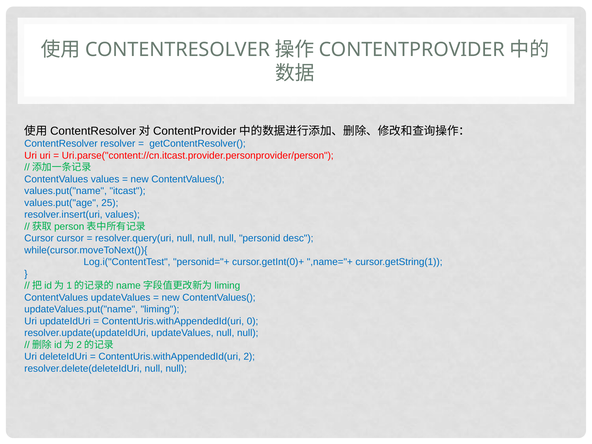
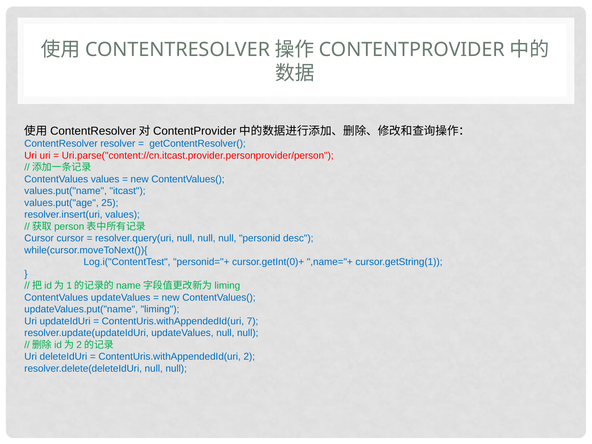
0: 0 -> 7
